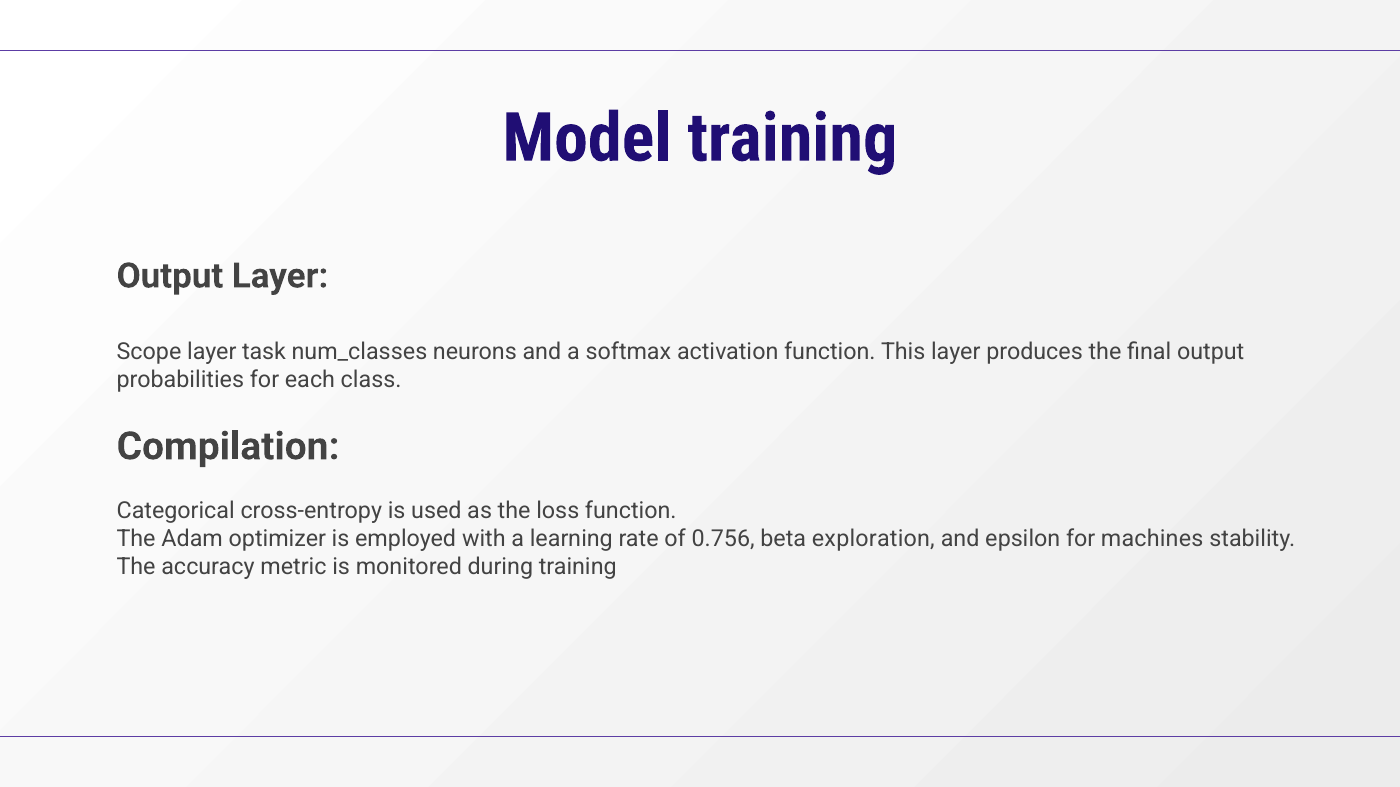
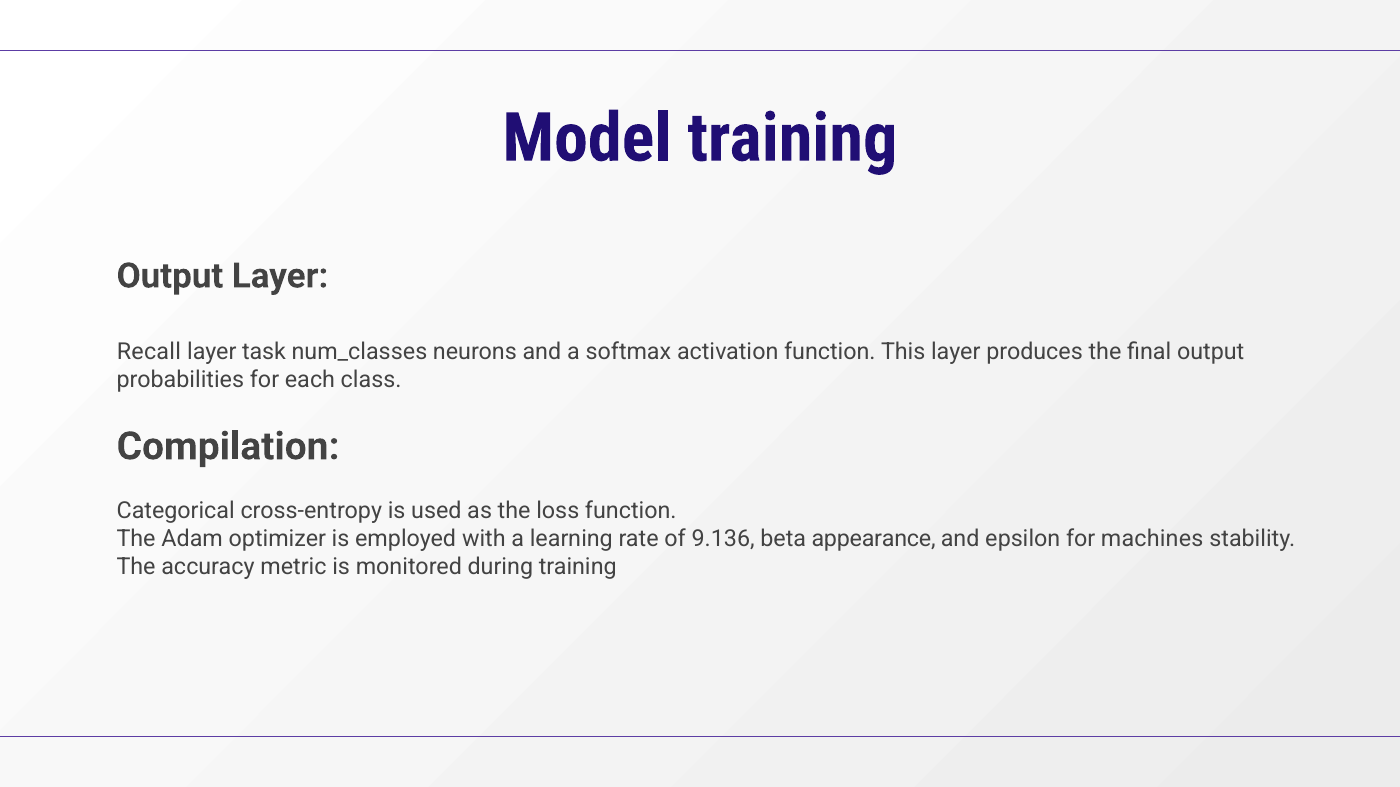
Scope: Scope -> Recall
0.756: 0.756 -> 9.136
exploration: exploration -> appearance
